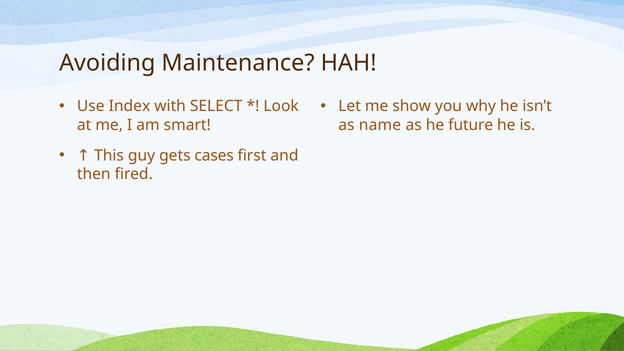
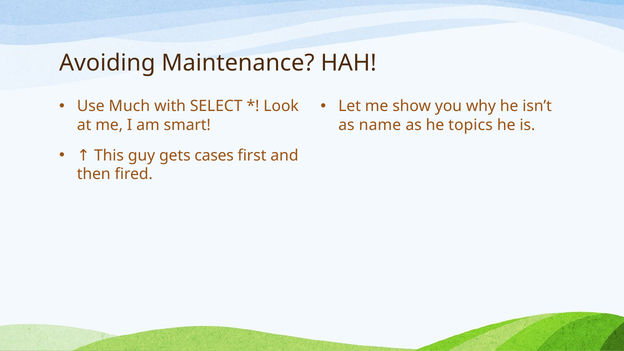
Index: Index -> Much
future: future -> topics
